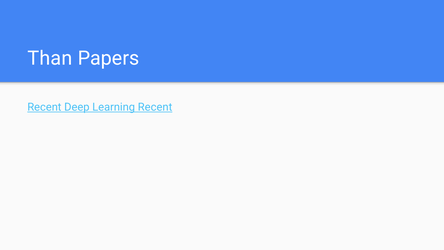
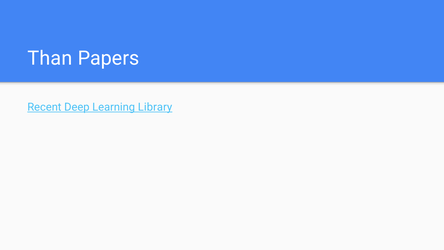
Learning Recent: Recent -> Library
